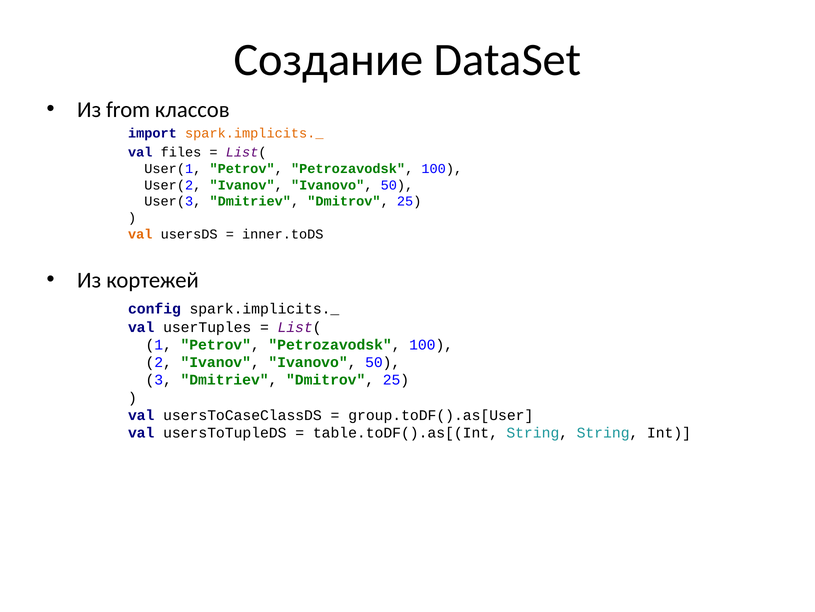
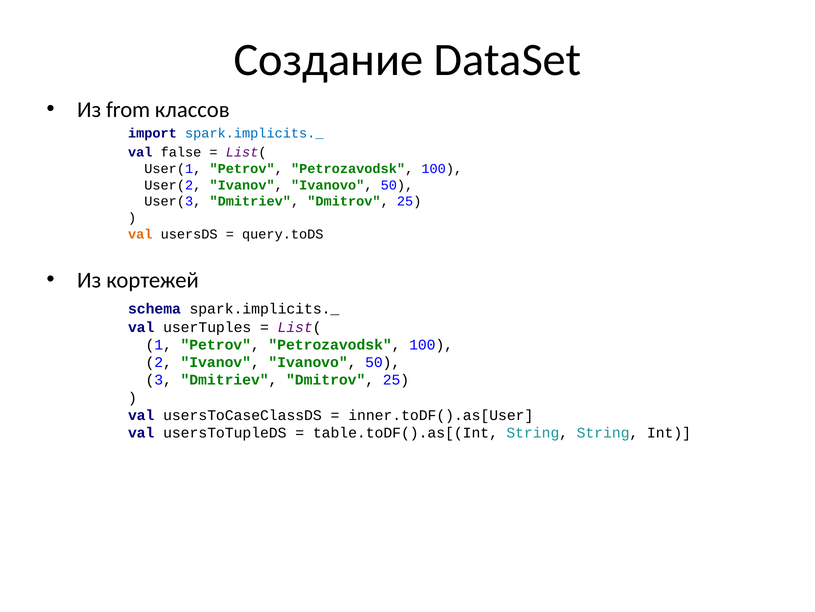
spark.implicits._ at (254, 133) colour: orange -> blue
files: files -> false
inner.toDS: inner.toDS -> query.toDS
config: config -> schema
group.toDF().as[User: group.toDF().as[User -> inner.toDF().as[User
